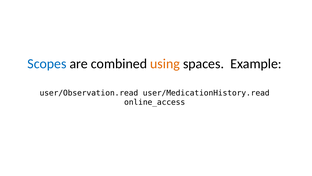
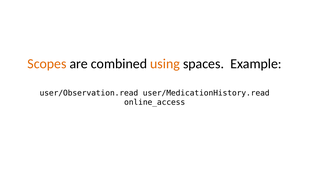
Scopes colour: blue -> orange
